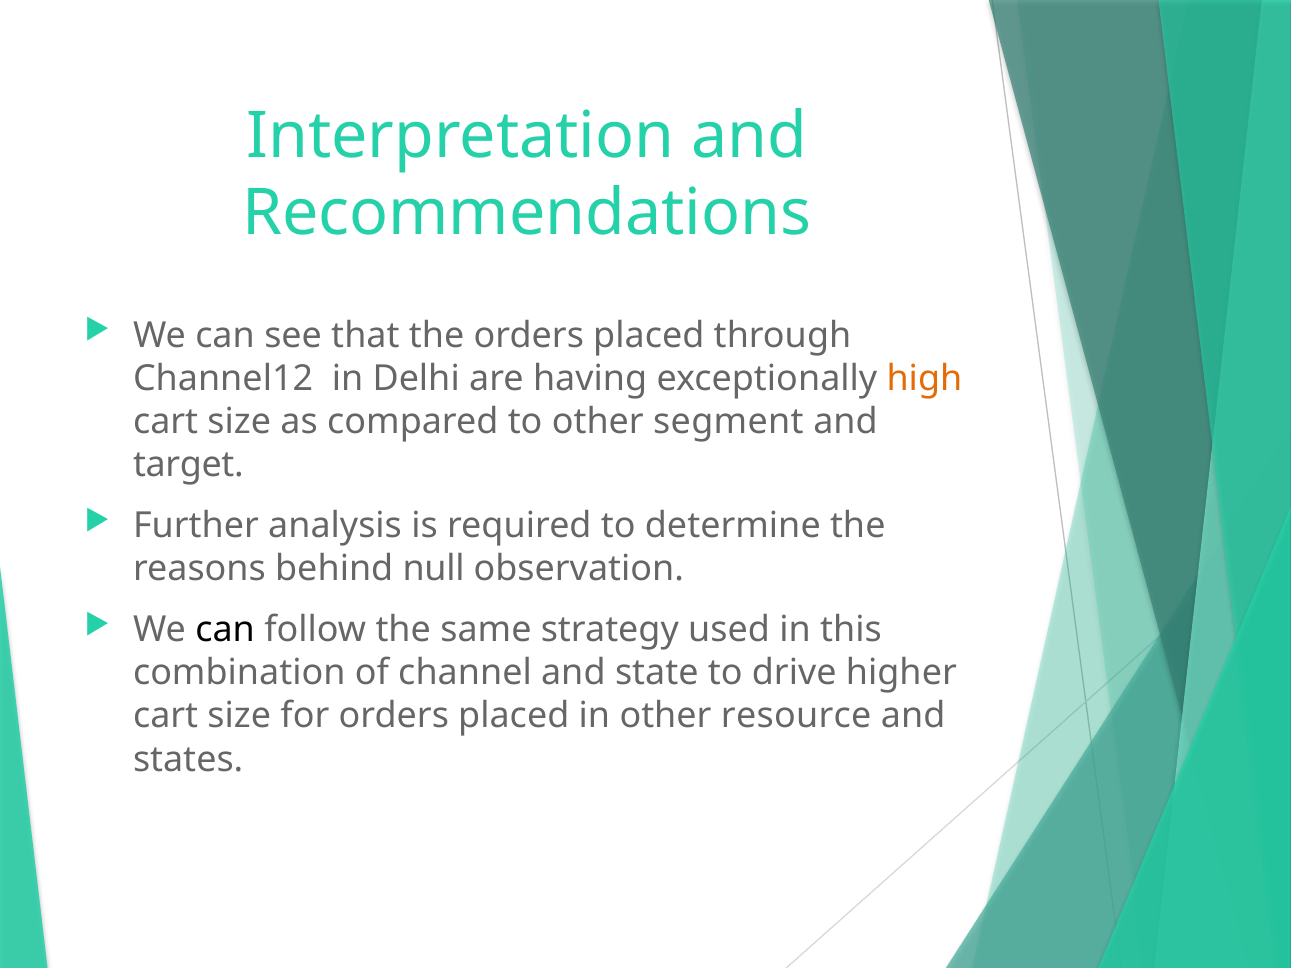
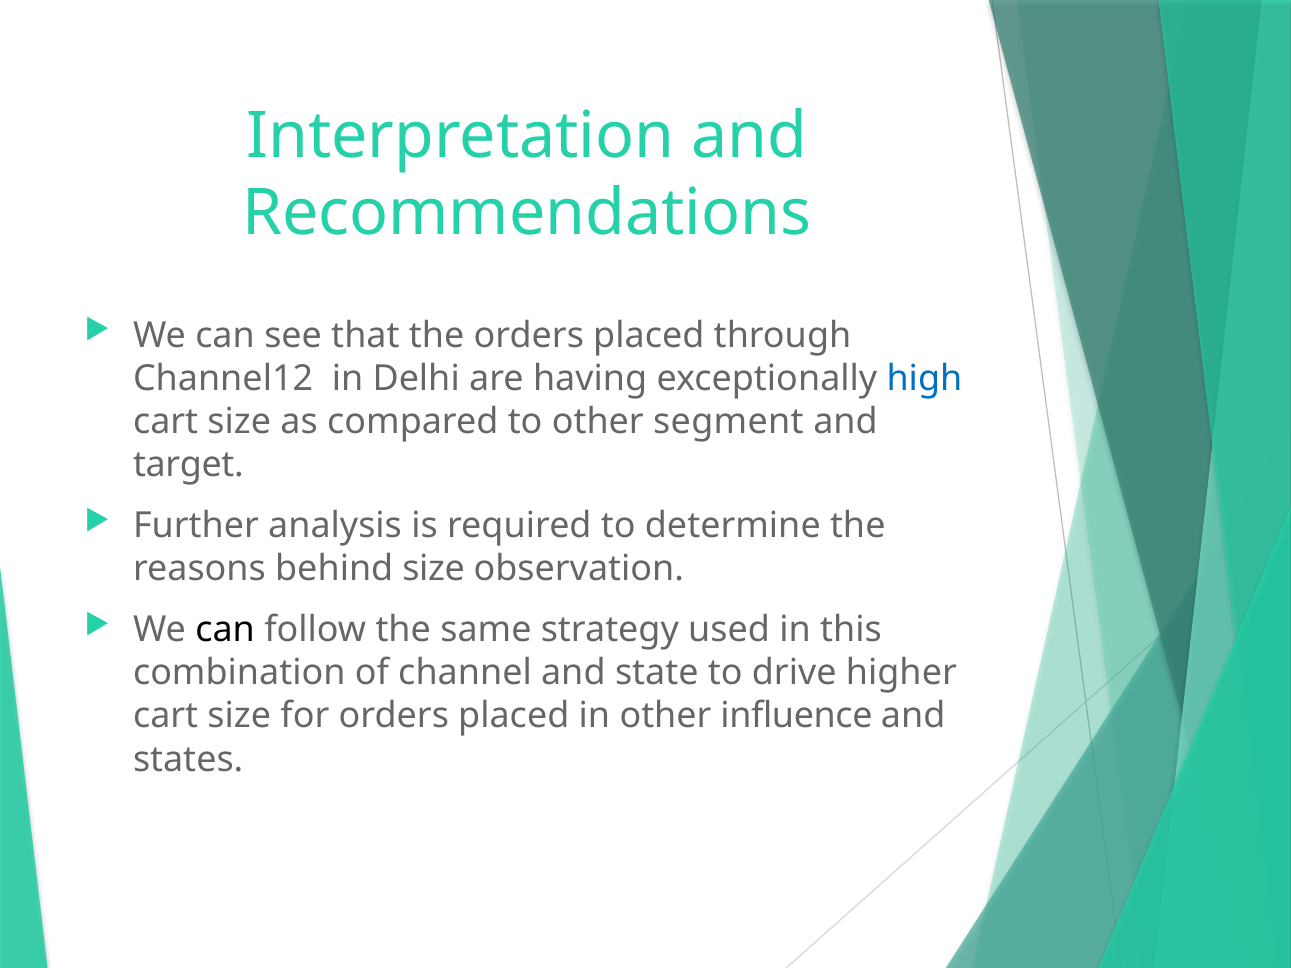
high colour: orange -> blue
behind null: null -> size
resource: resource -> influence
